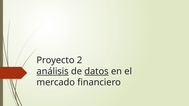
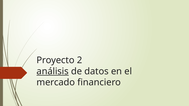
datos underline: present -> none
